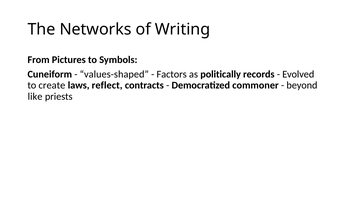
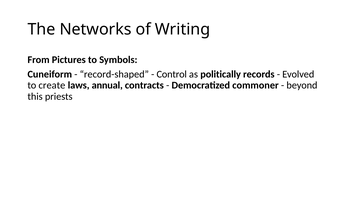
values-shaped: values-shaped -> record-shaped
Factors: Factors -> Control
reflect: reflect -> annual
like: like -> this
